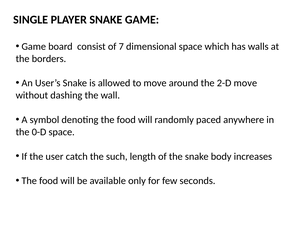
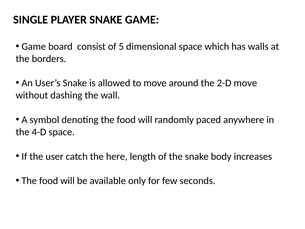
7: 7 -> 5
0-D: 0-D -> 4-D
such: such -> here
